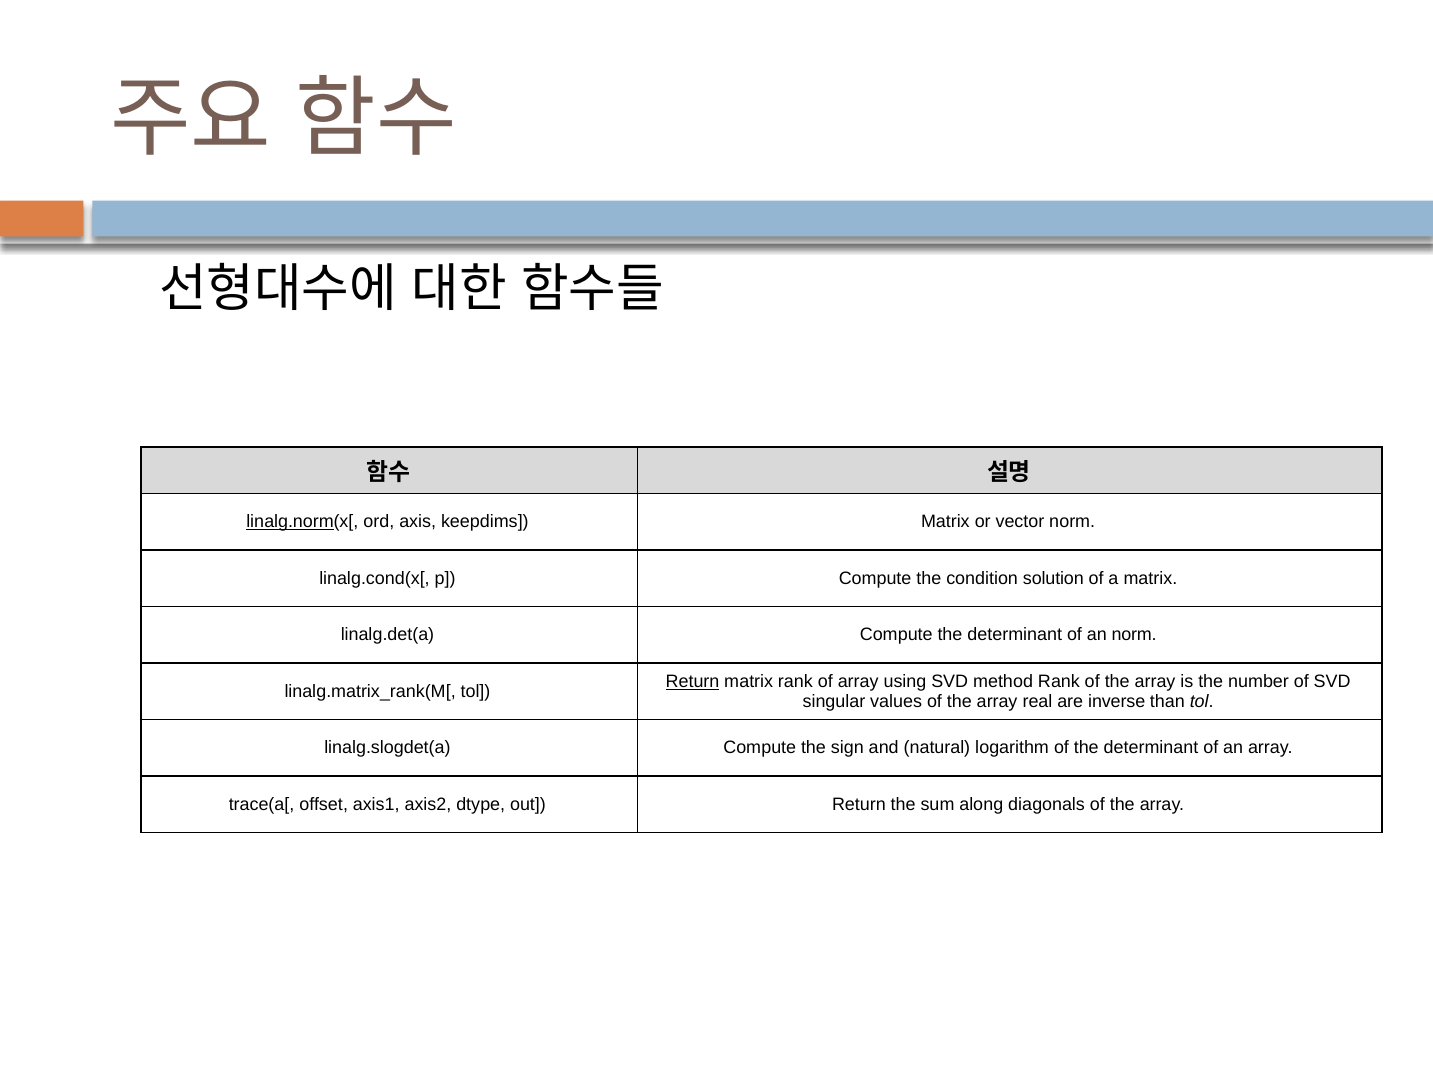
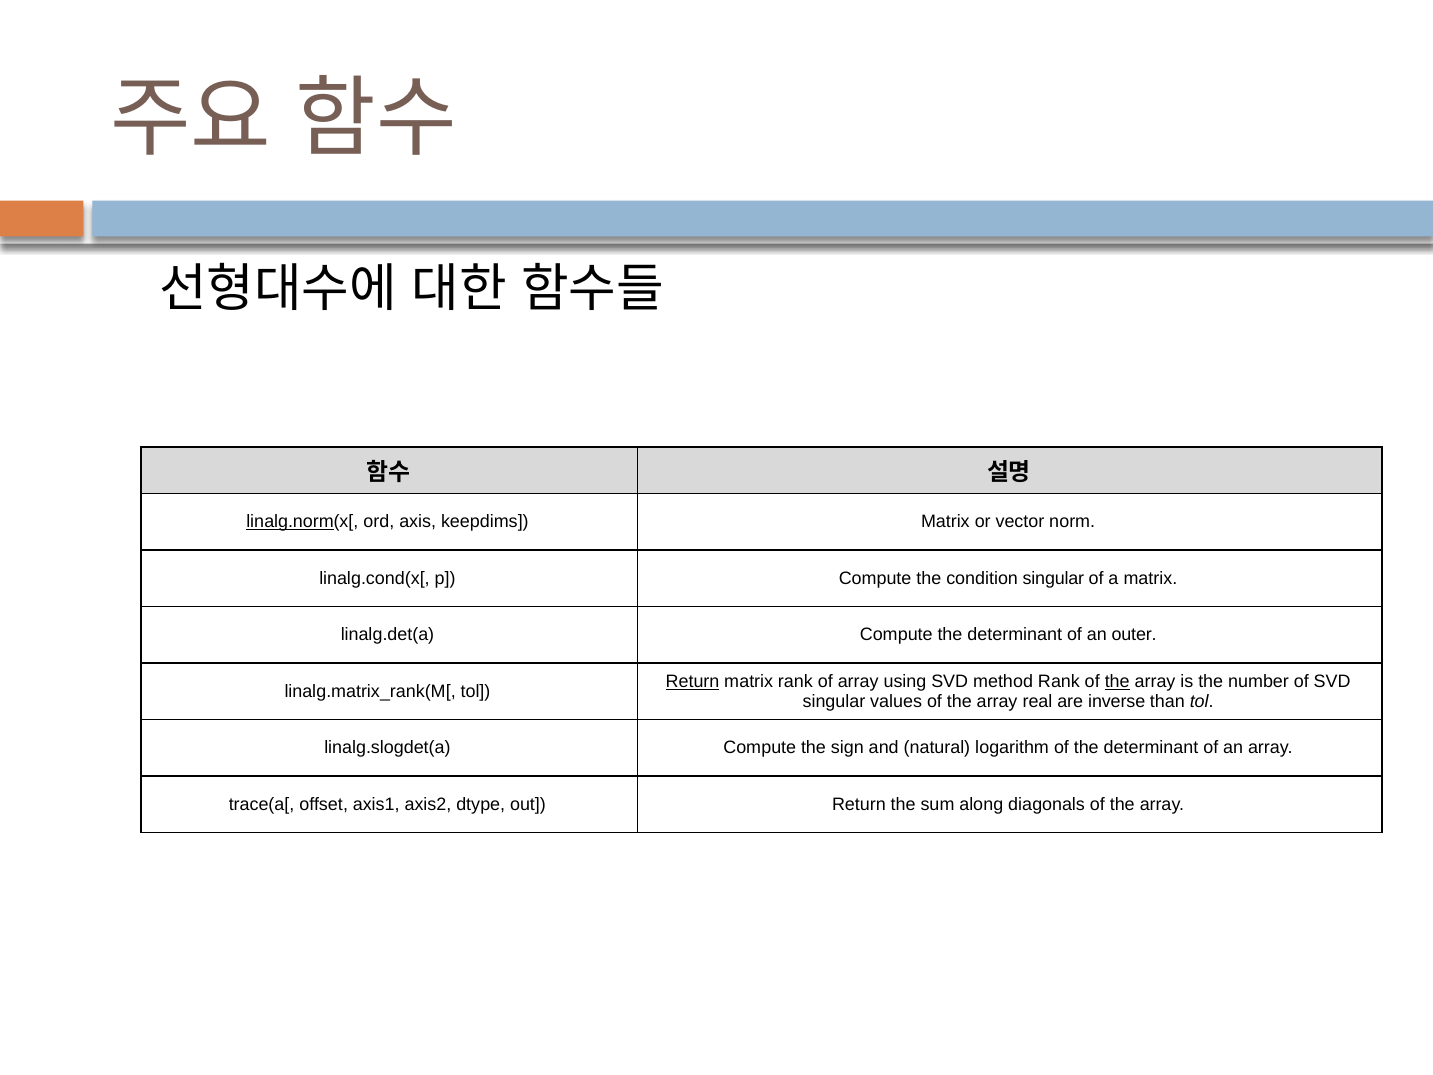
condition solution: solution -> singular
an norm: norm -> outer
the at (1117, 681) underline: none -> present
